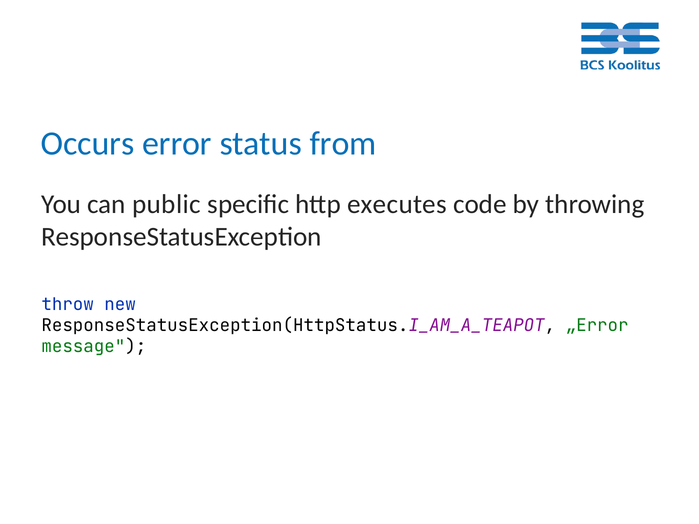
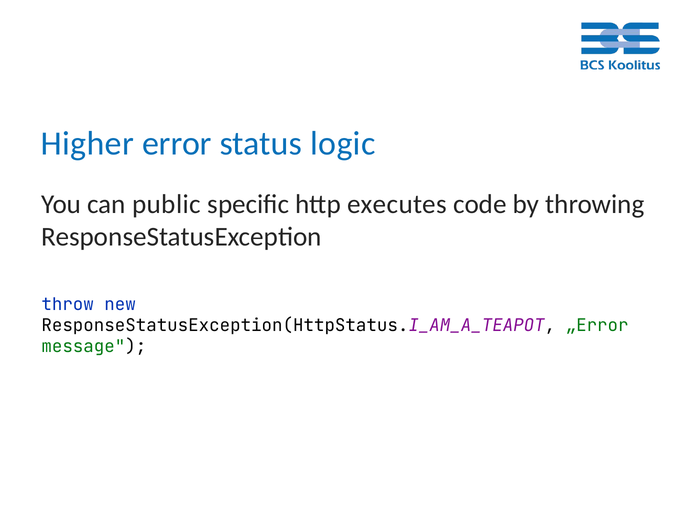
Occurs: Occurs -> Higher
from: from -> logic
